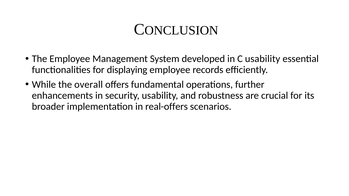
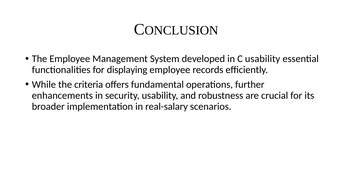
overall: overall -> criteria
real-offers: real-offers -> real-salary
